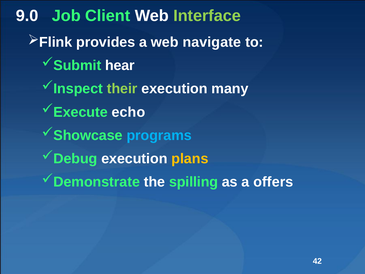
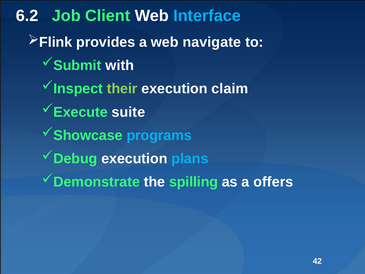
9.0: 9.0 -> 6.2
Interface colour: light green -> light blue
hear: hear -> with
many: many -> claim
echo: echo -> suite
plans colour: yellow -> light blue
